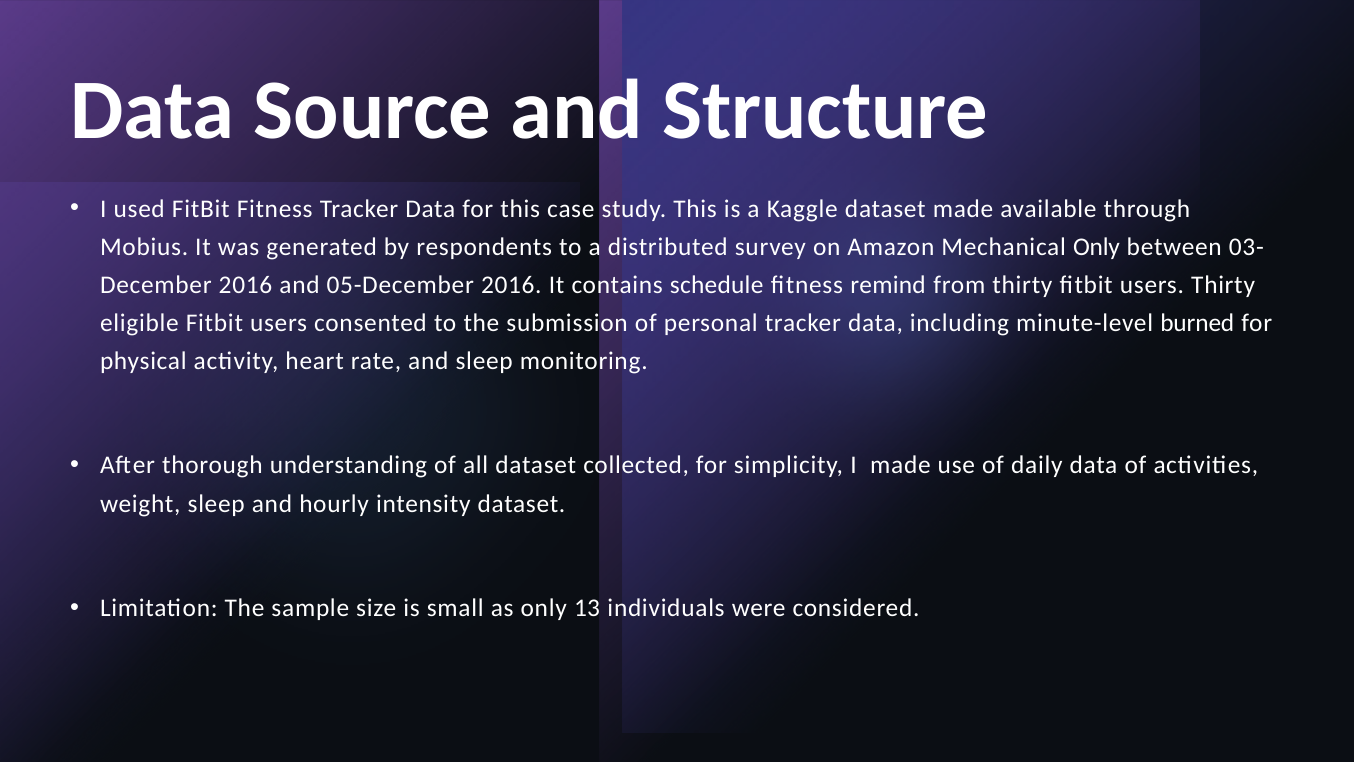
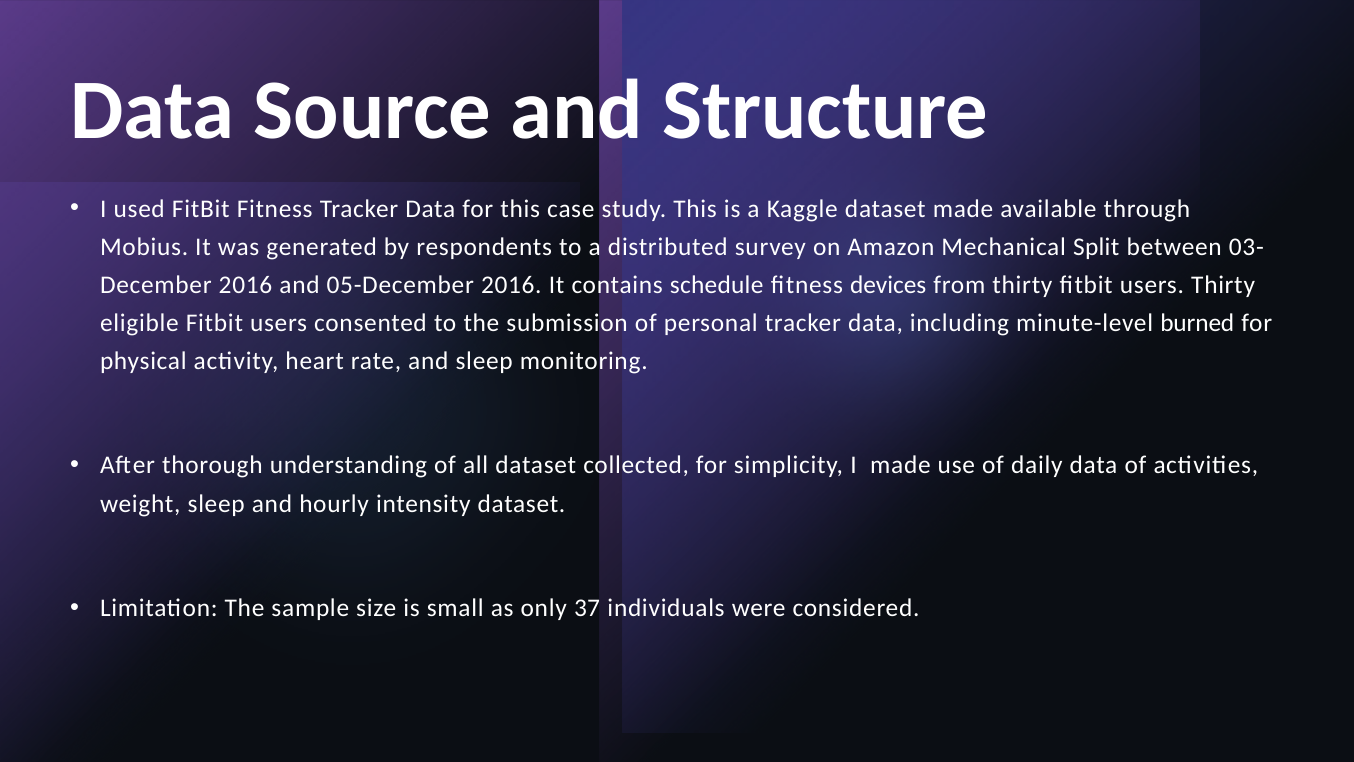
Mechanical Only: Only -> Split
remind: remind -> devices
13: 13 -> 37
